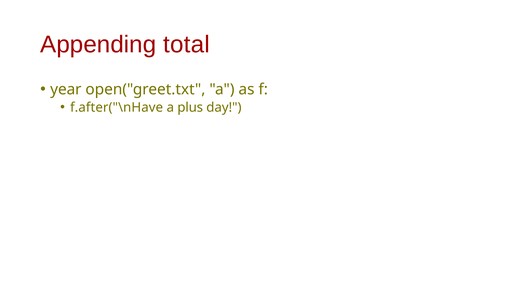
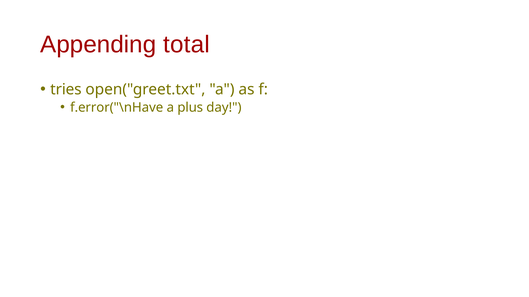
year: year -> tries
f.after("\nHave: f.after("\nHave -> f.error("\nHave
